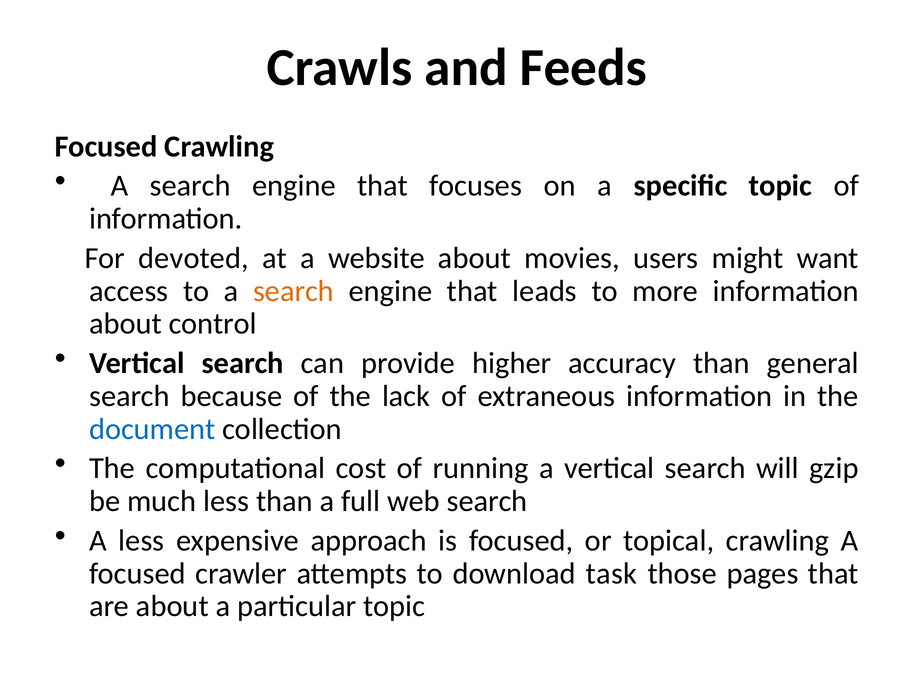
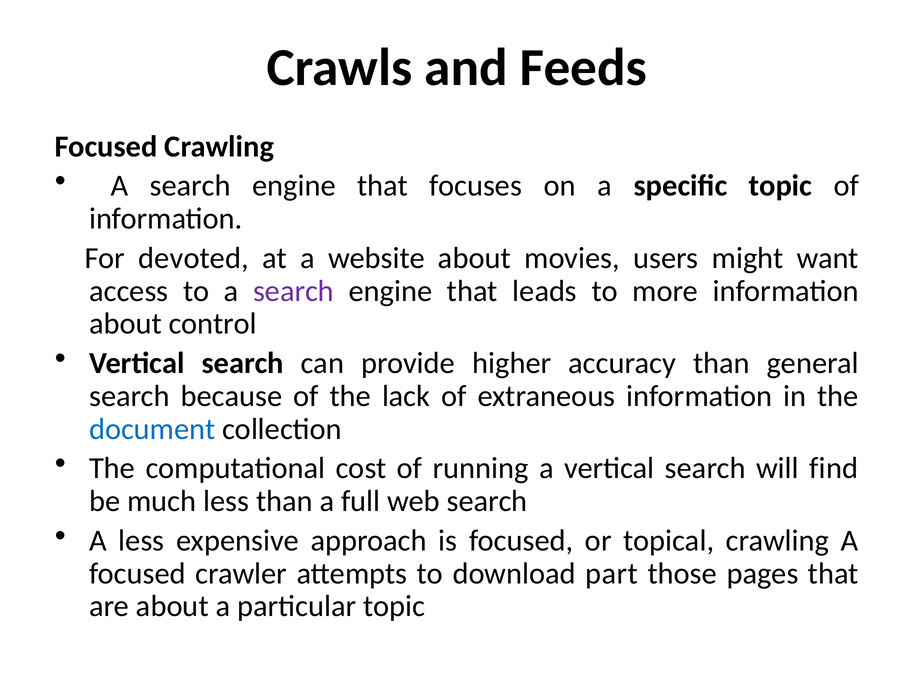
search at (294, 291) colour: orange -> purple
gzip: gzip -> find
task: task -> part
